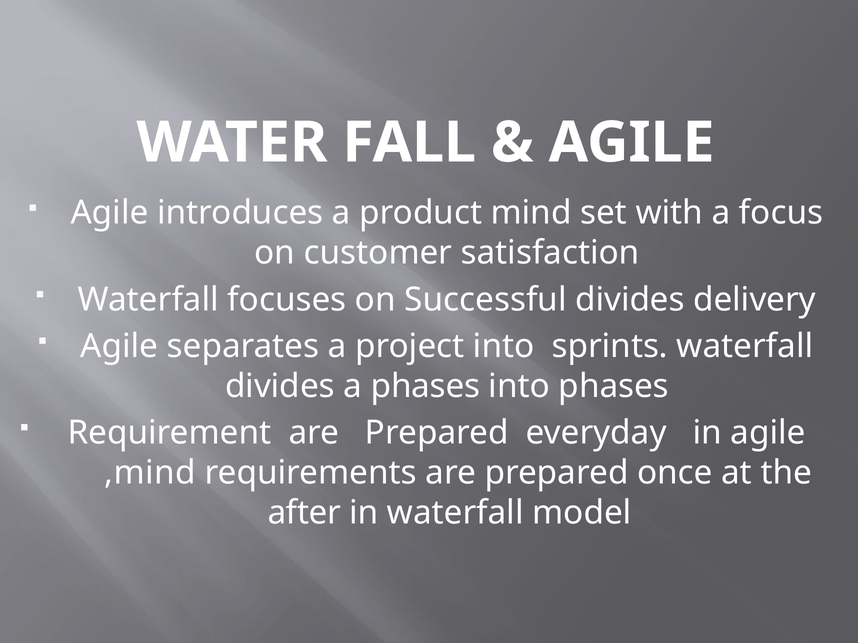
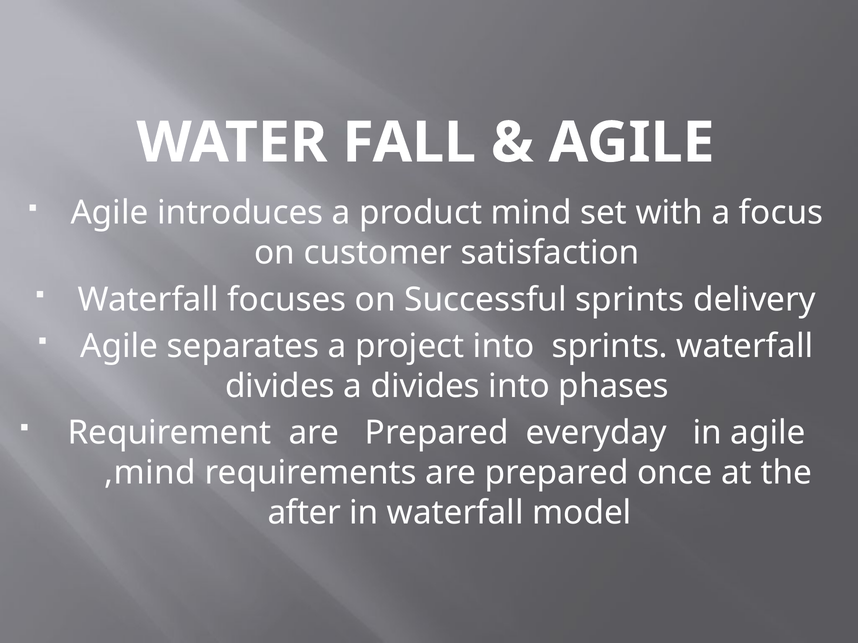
Successful divides: divides -> sprints
a phases: phases -> divides
